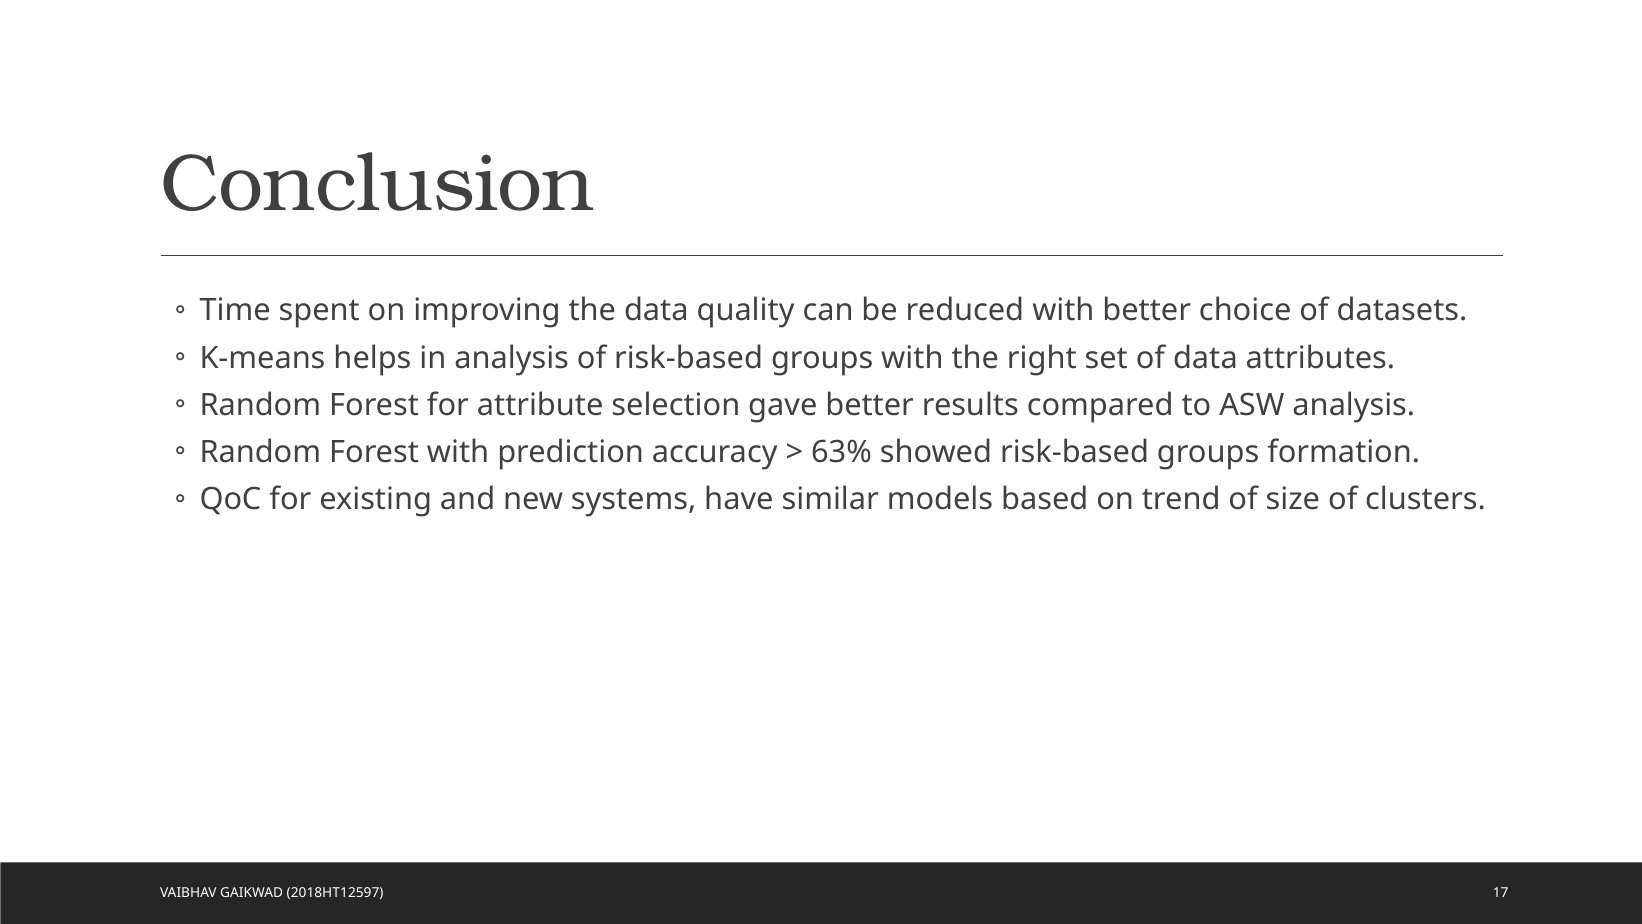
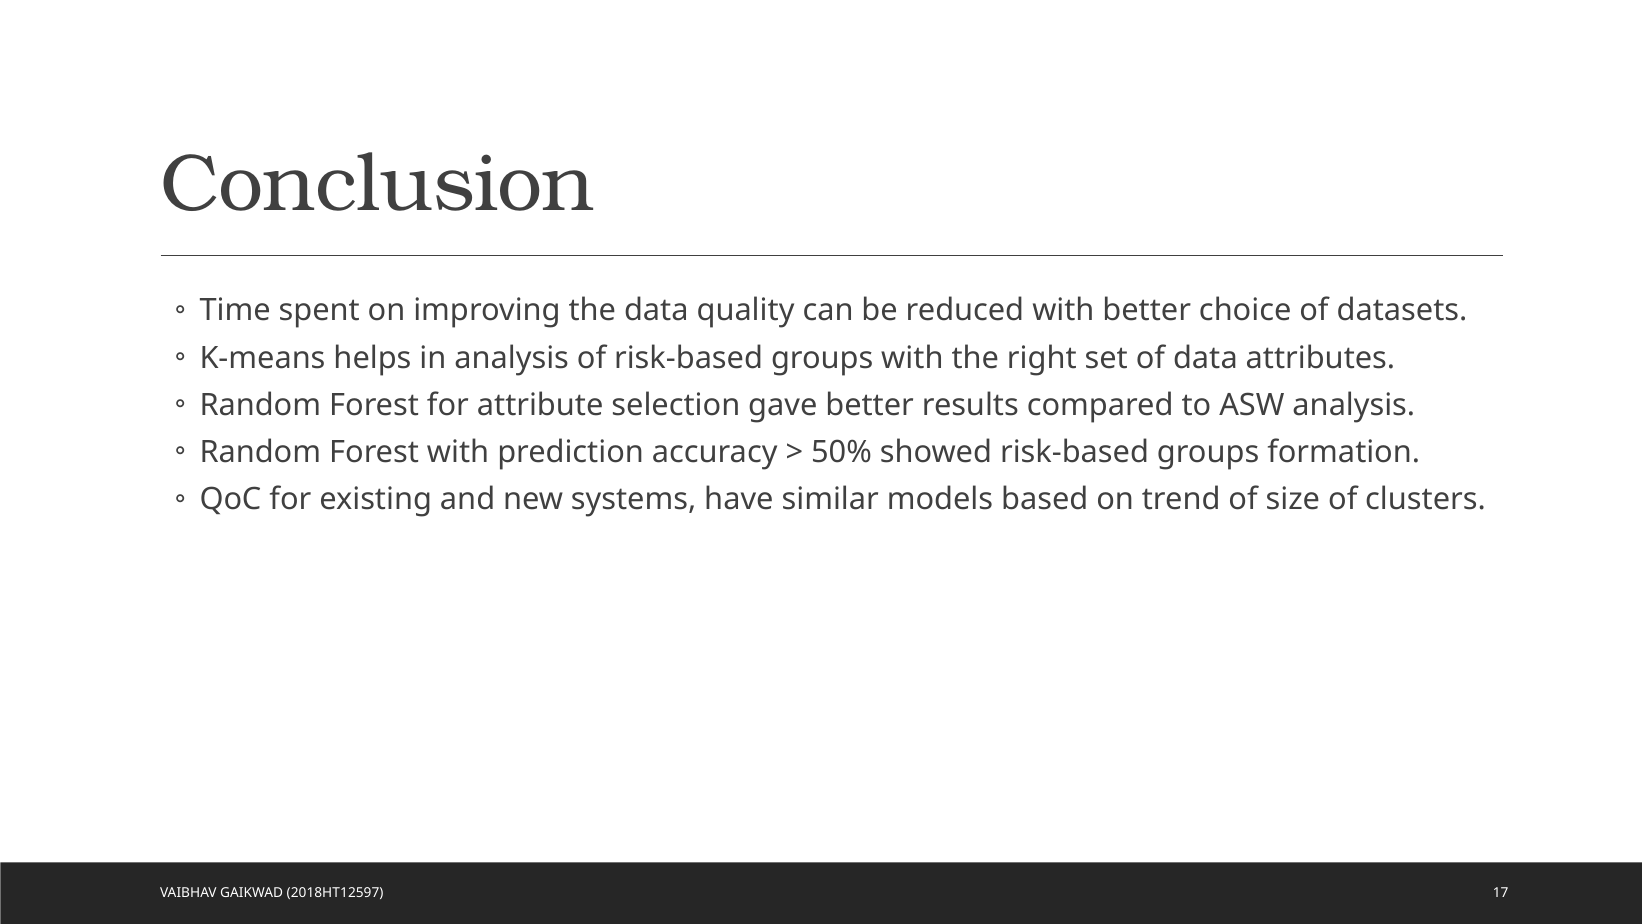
63%: 63% -> 50%
